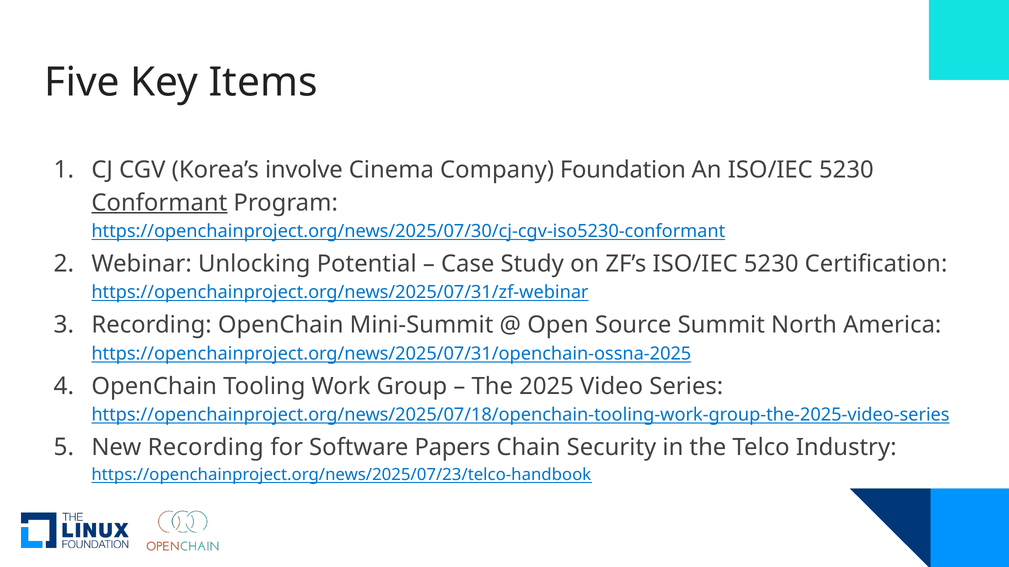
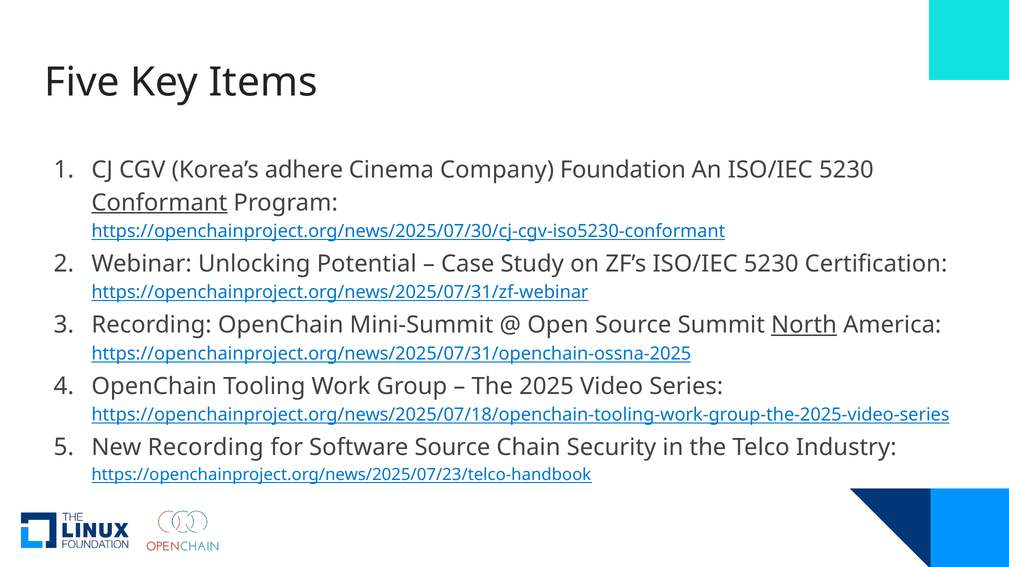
involve: involve -> adhere
North underline: none -> present
Software Papers: Papers -> Source
